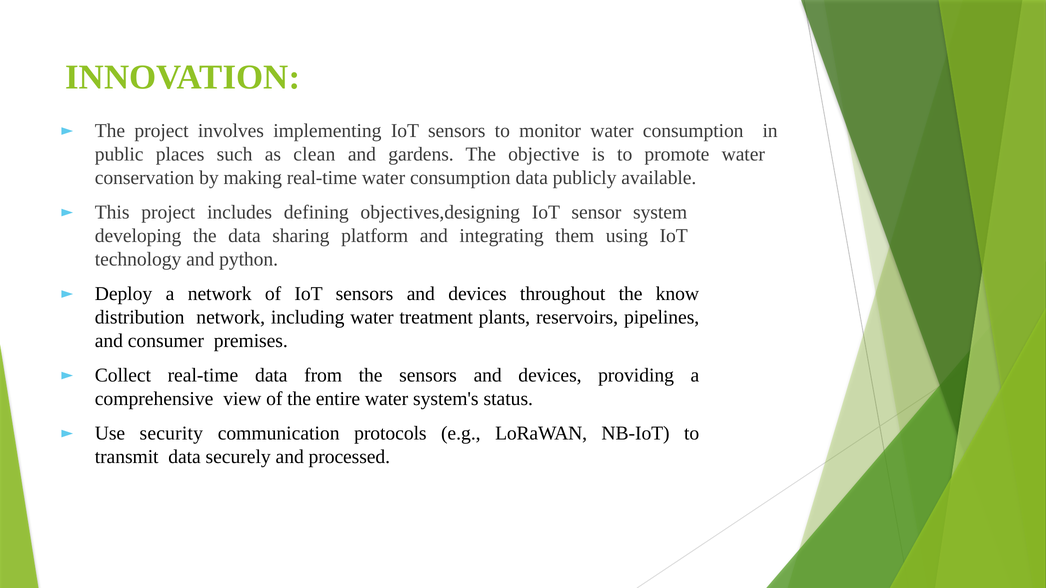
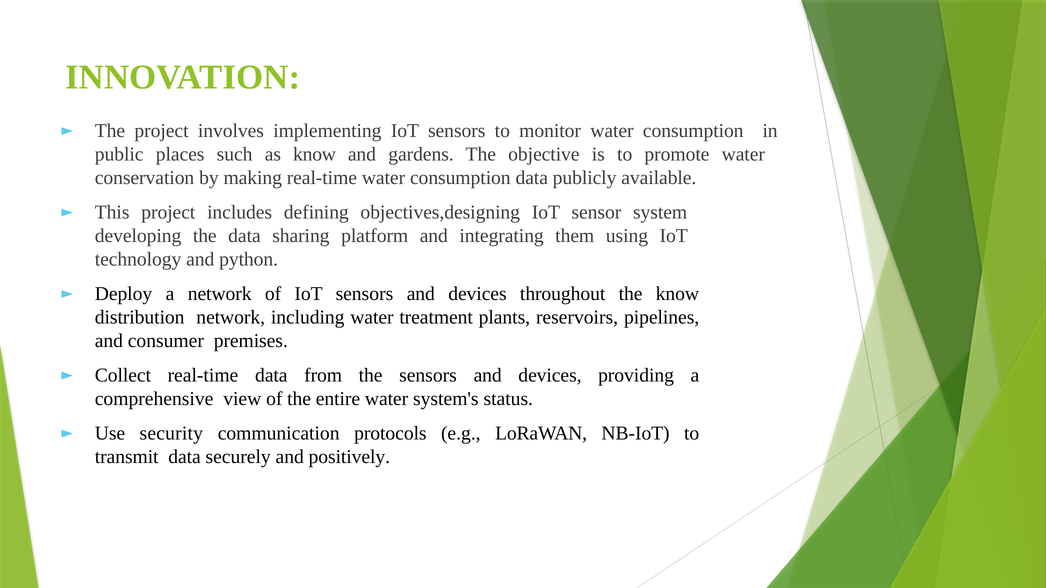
as clean: clean -> know
processed: processed -> positively
